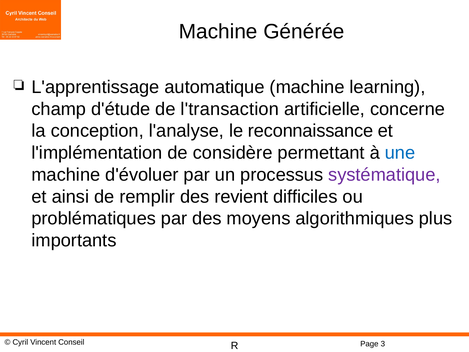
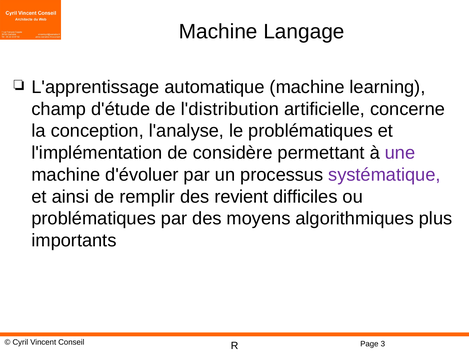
Générée: Générée -> Langage
l'transaction: l'transaction -> l'distribution
le reconnaissance: reconnaissance -> problématiques
une colour: blue -> purple
